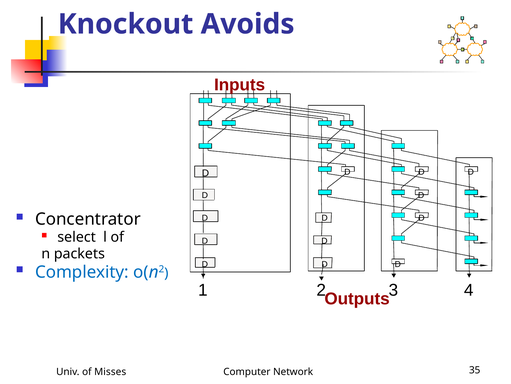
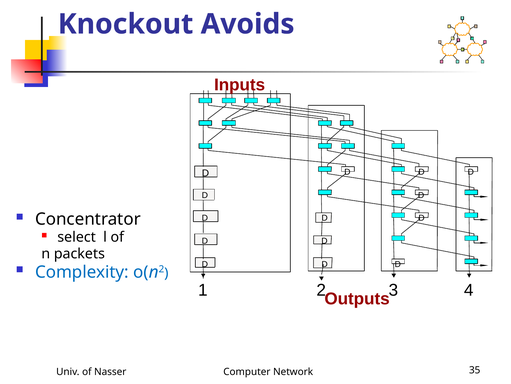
Misses: Misses -> Nasser
